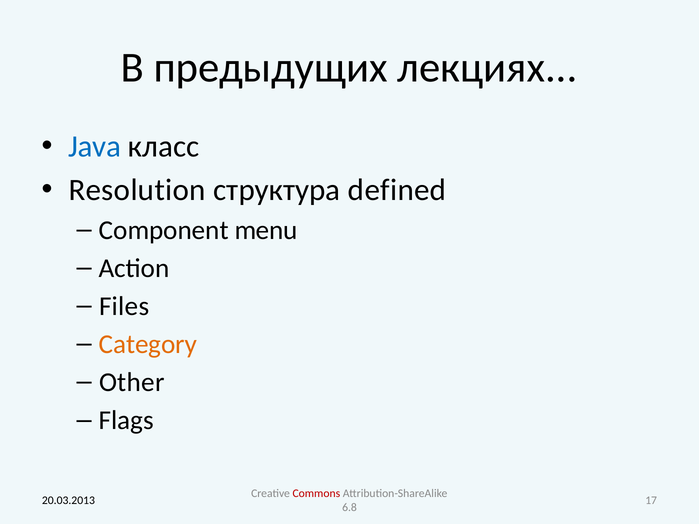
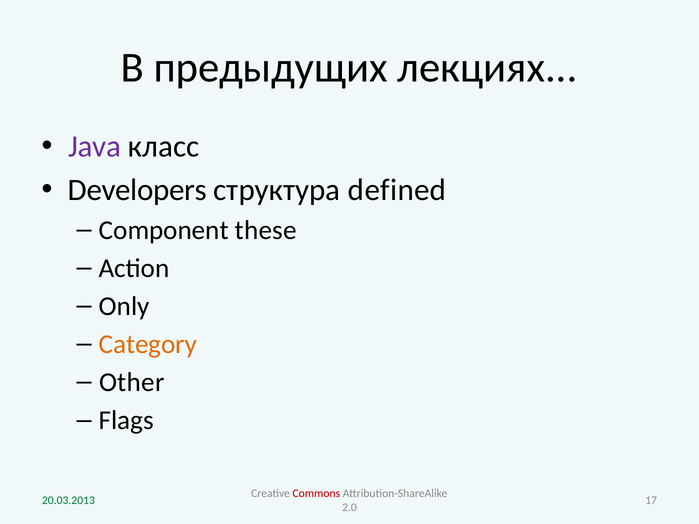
Java colour: blue -> purple
Resolution: Resolution -> Developers
menu: menu -> these
Files: Files -> Only
20.03.2013 colour: black -> green
6.8: 6.8 -> 2.0
